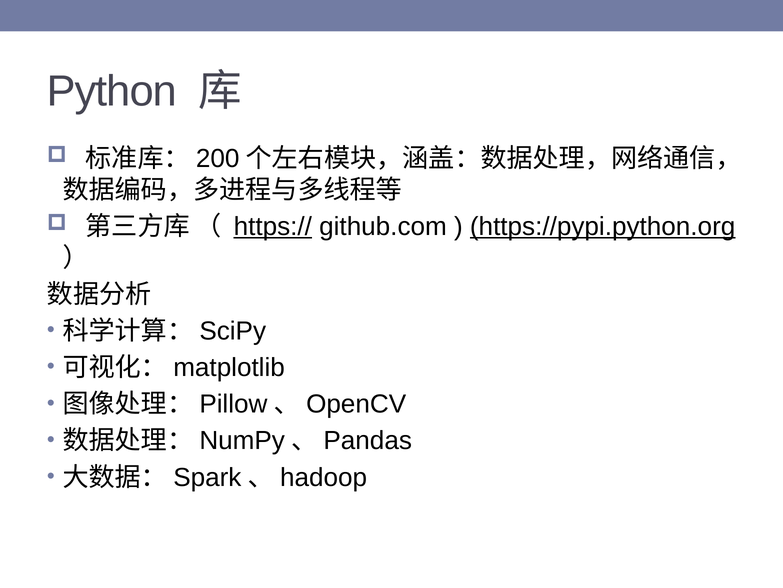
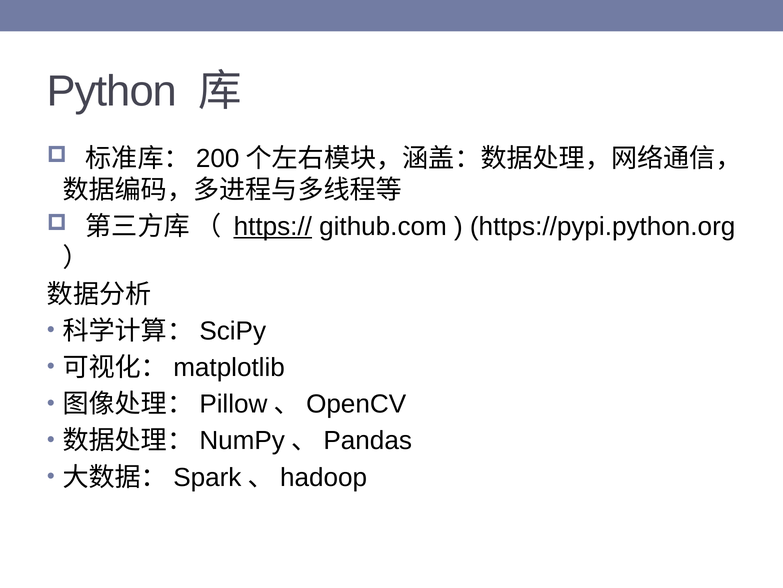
https://pypi.python.org underline: present -> none
